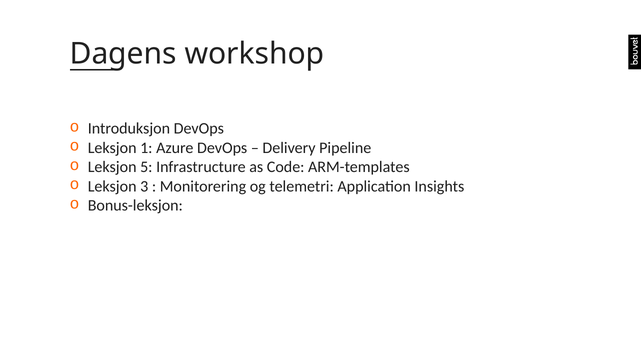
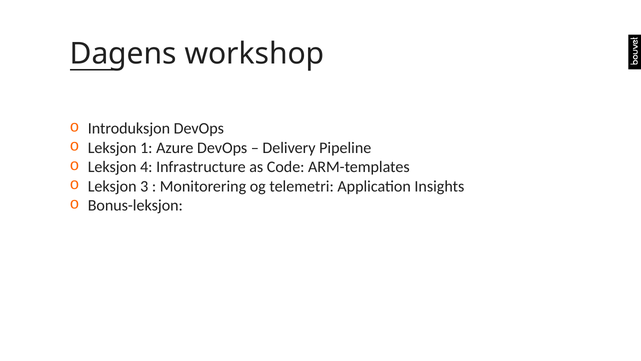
5: 5 -> 4
